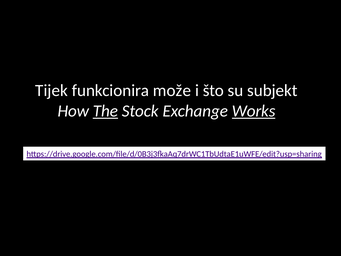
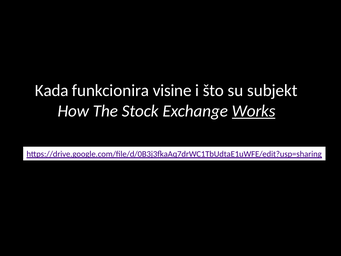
Tijek: Tijek -> Kada
može: može -> visine
The underline: present -> none
